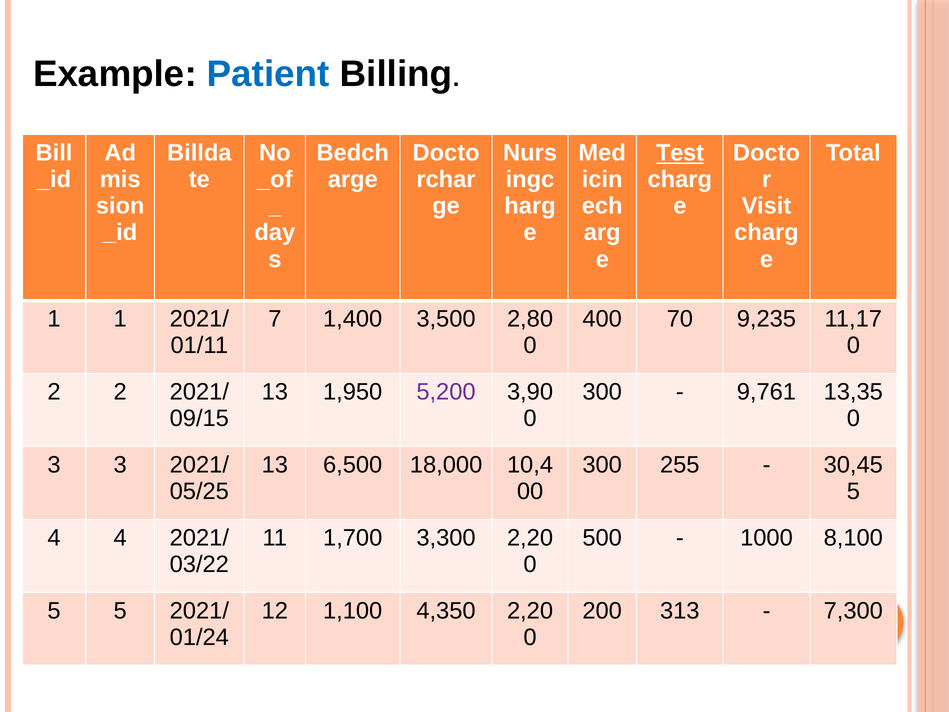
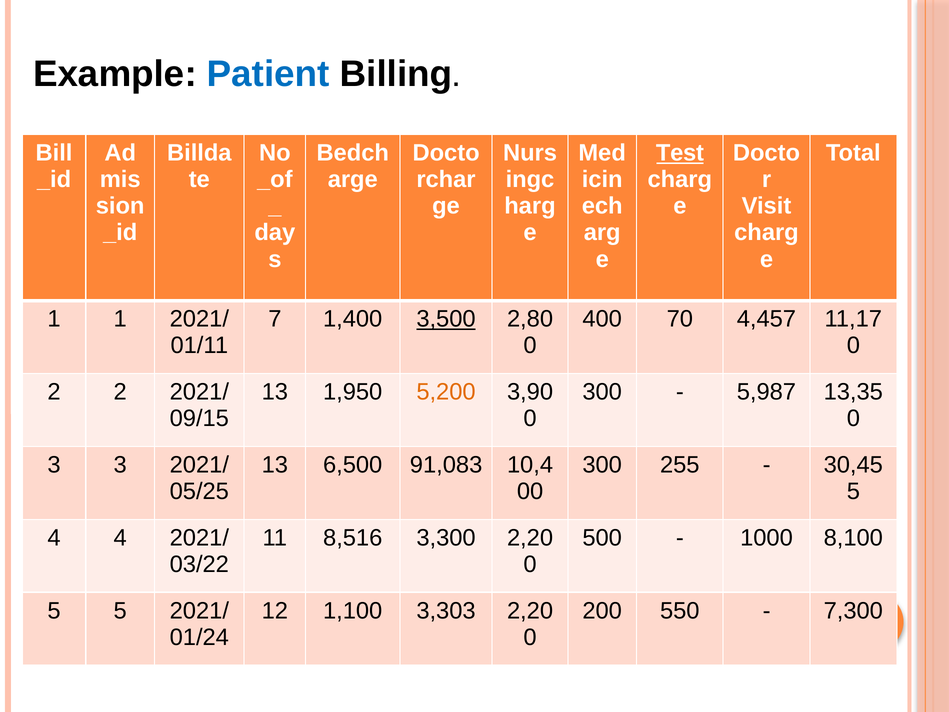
3,500 underline: none -> present
9,235: 9,235 -> 4,457
5,200 colour: purple -> orange
9,761: 9,761 -> 5,987
18,000: 18,000 -> 91,083
1,700: 1,700 -> 8,516
4,350: 4,350 -> 3,303
313: 313 -> 550
